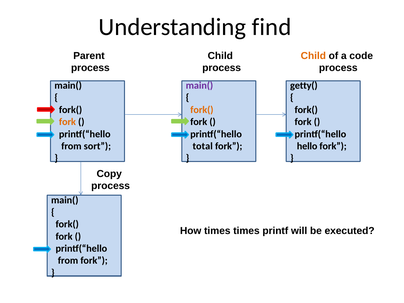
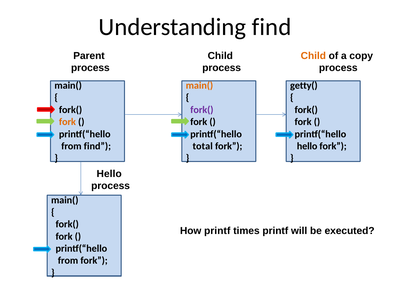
code: code -> copy
main( at (199, 86) colour: purple -> orange
fork( at (202, 110) colour: orange -> purple
from sort: sort -> find
Copy at (109, 174): Copy -> Hello
How times: times -> printf
